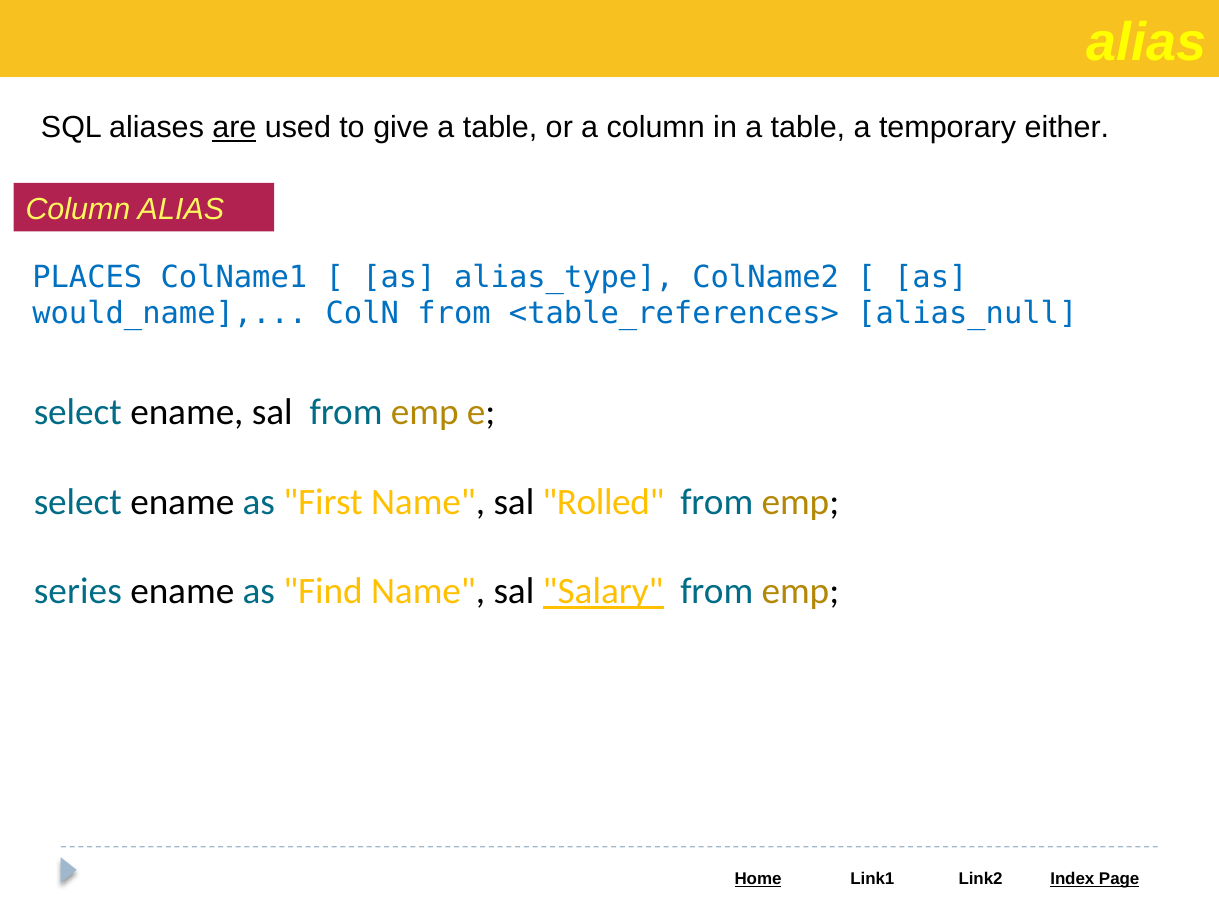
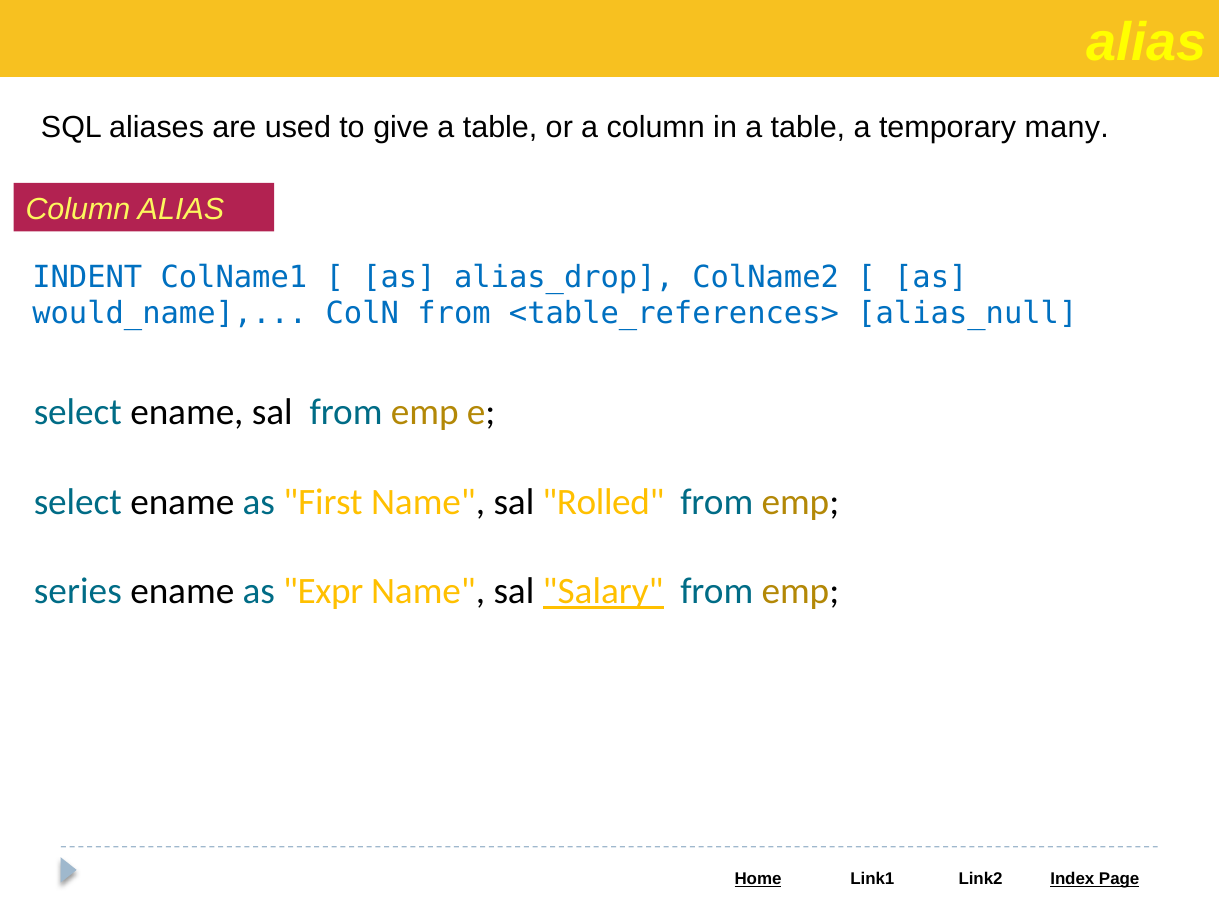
are underline: present -> none
either: either -> many
PLACES: PLACES -> INDENT
alias_type: alias_type -> alias_drop
Find: Find -> Expr
